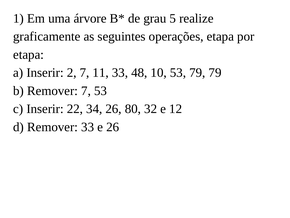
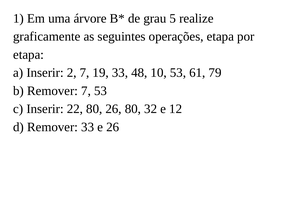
11: 11 -> 19
53 79: 79 -> 61
22 34: 34 -> 80
